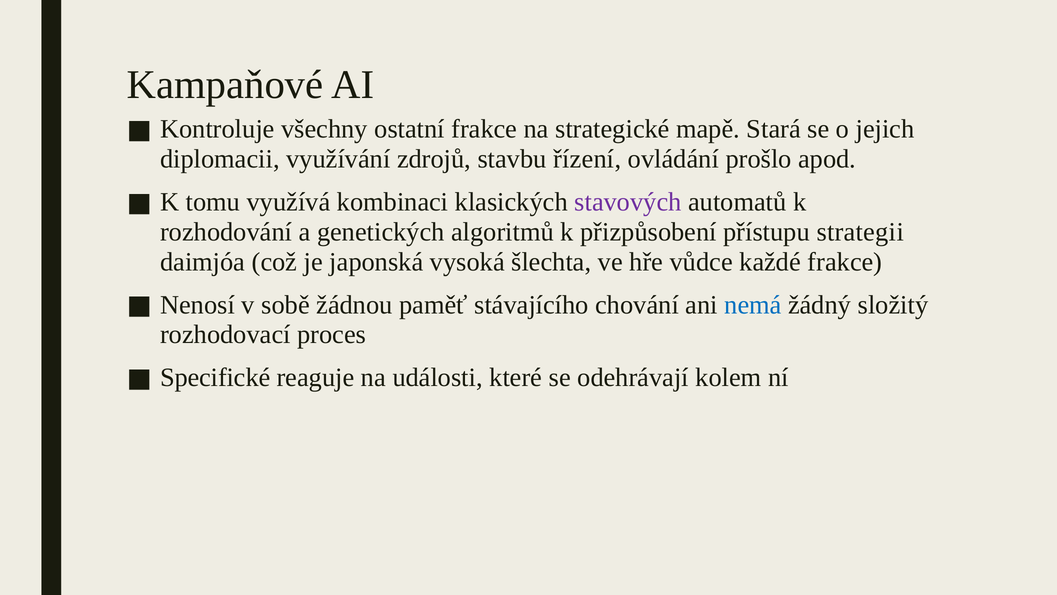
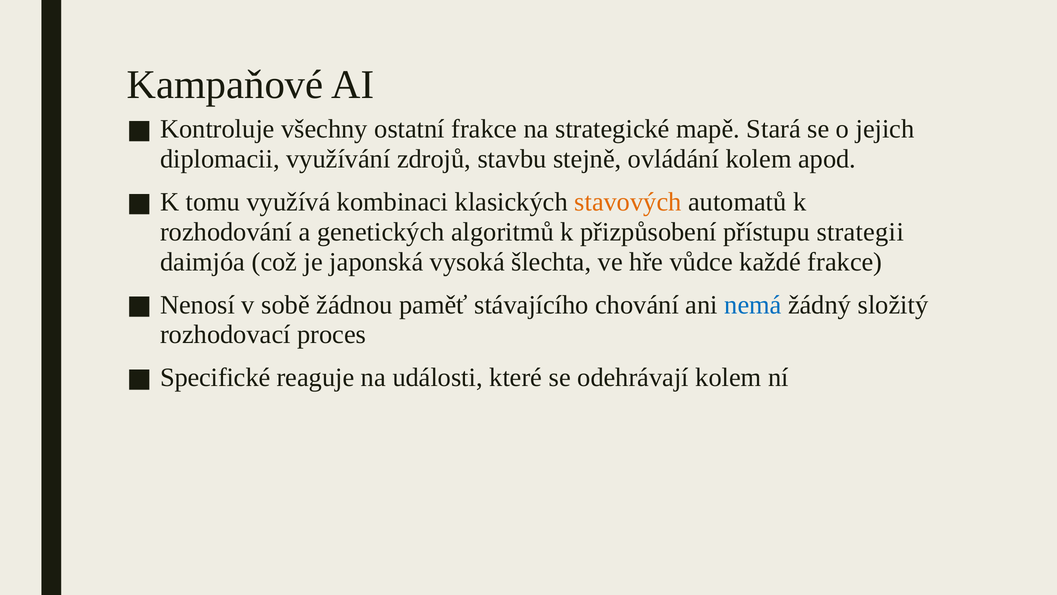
řízení: řízení -> stejně
ovládání prošlo: prošlo -> kolem
stavových colour: purple -> orange
